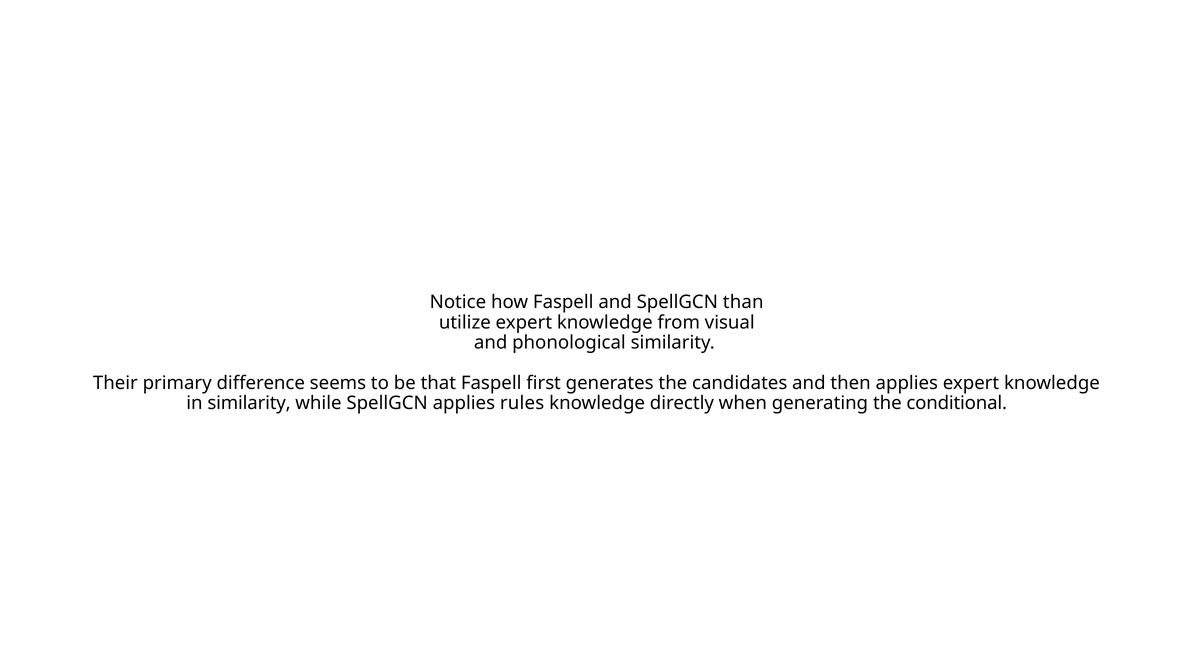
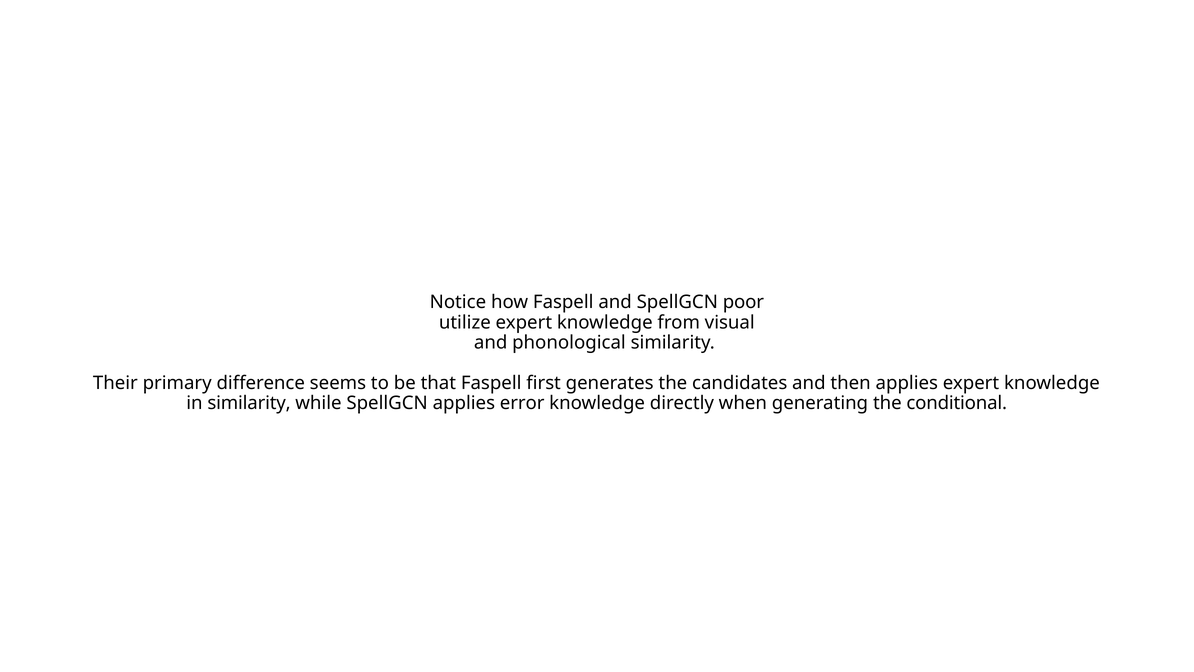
than: than -> poor
rules: rules -> error
